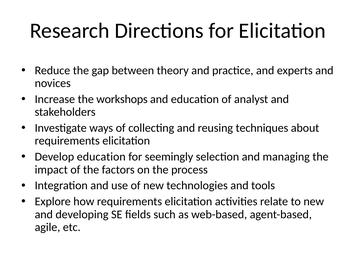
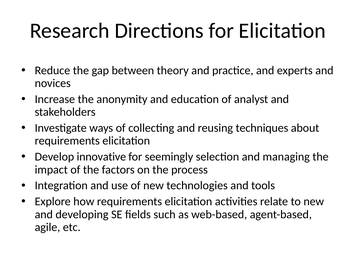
workshops: workshops -> anonymity
Develop education: education -> innovative
